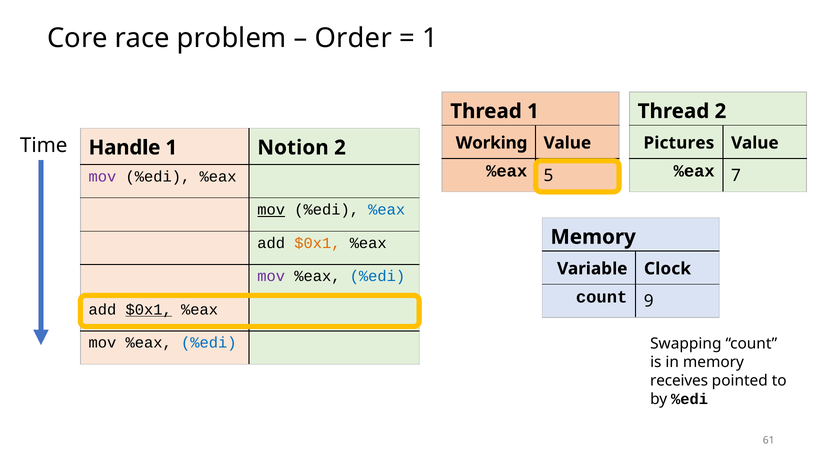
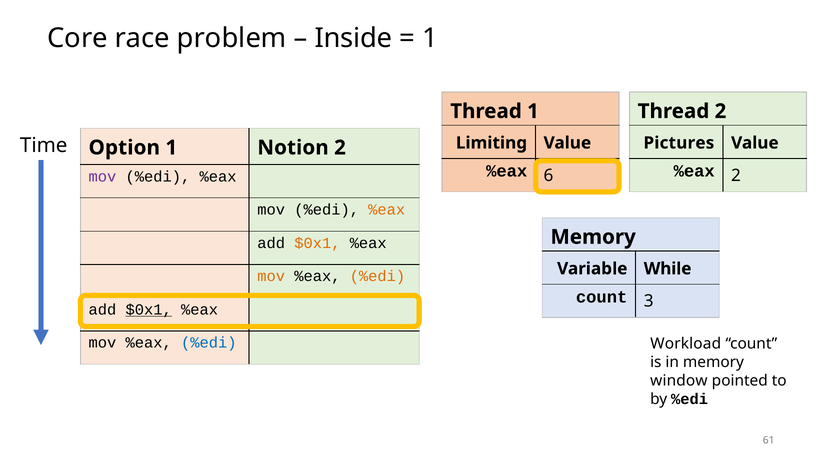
Order: Order -> Inside
Working: Working -> Limiting
Handle: Handle -> Option
5: 5 -> 6
%eax 7: 7 -> 2
mov at (271, 210) underline: present -> none
%eax at (387, 210) colour: blue -> orange
Clock: Clock -> While
mov at (271, 277) colour: purple -> orange
%edi at (377, 277) colour: blue -> orange
9: 9 -> 3
Swapping: Swapping -> Workload
receives: receives -> window
